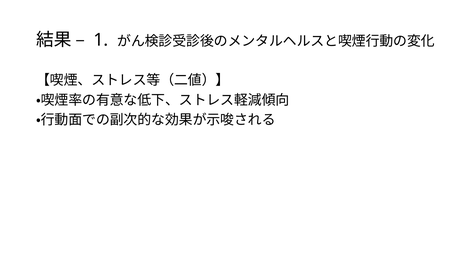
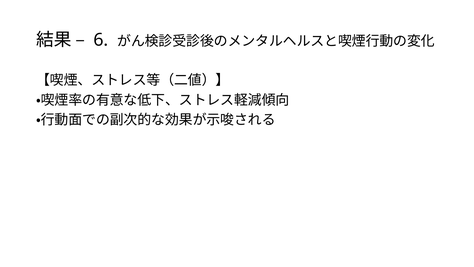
1: 1 -> 6
